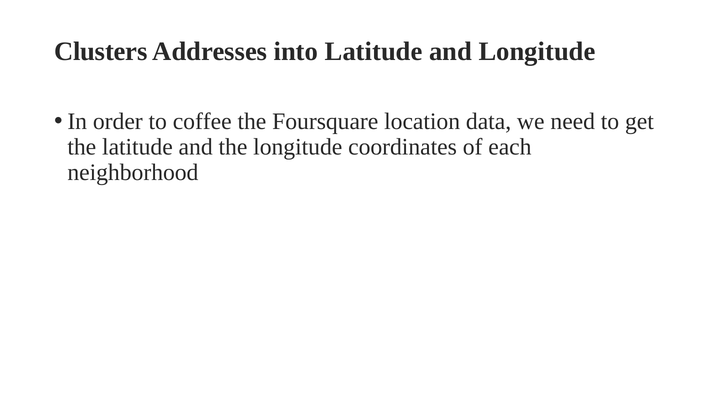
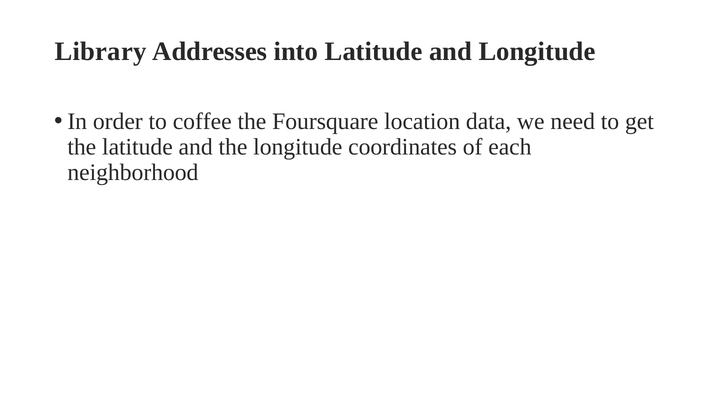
Clusters: Clusters -> Library
